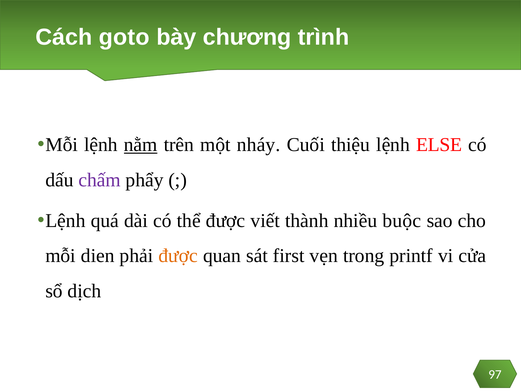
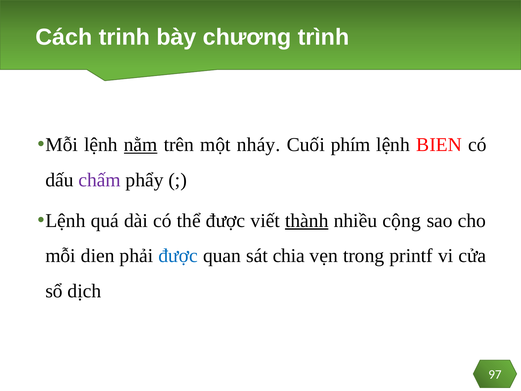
goto: goto -> trinh
thiệu: thiệu -> phím
ELSE: ELSE -> BIEN
thành underline: none -> present
buộc: buộc -> cộng
được at (178, 256) colour: orange -> blue
first: first -> chia
